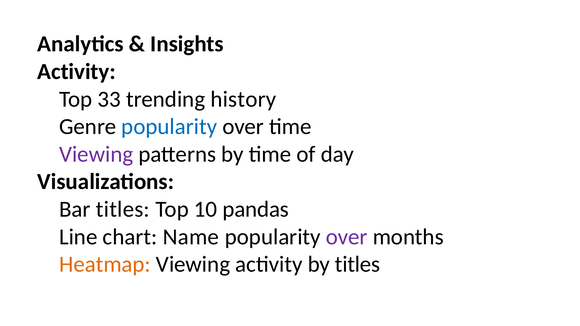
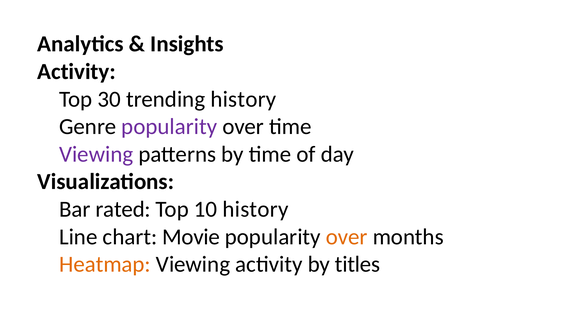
33: 33 -> 30
popularity at (169, 127) colour: blue -> purple
Bar titles: titles -> rated
10 pandas: pandas -> history
Name: Name -> Movie
over at (347, 237) colour: purple -> orange
